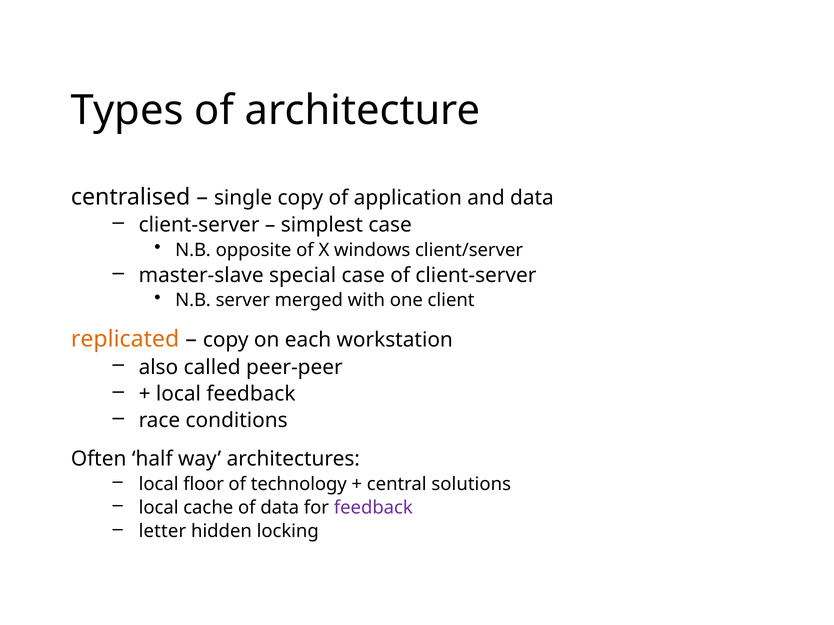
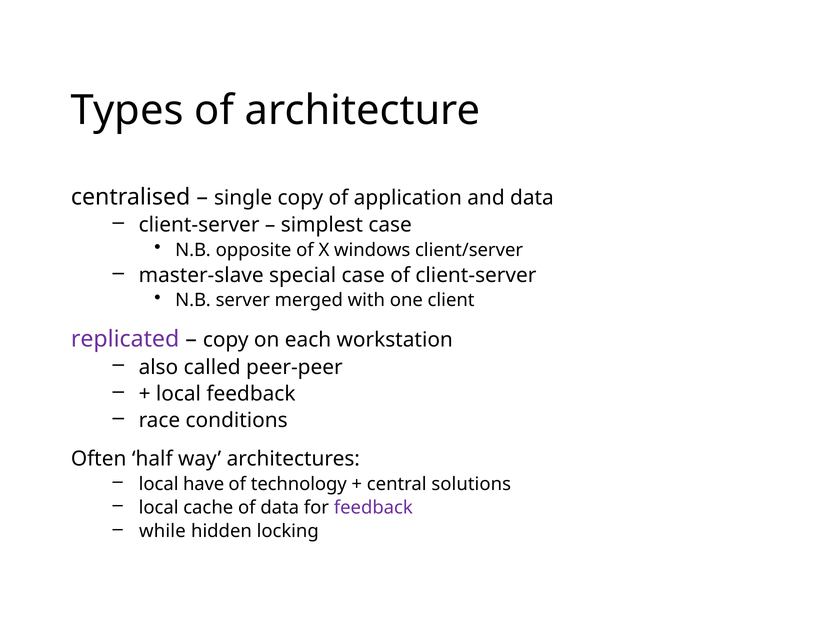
replicated colour: orange -> purple
floor: floor -> have
letter: letter -> while
